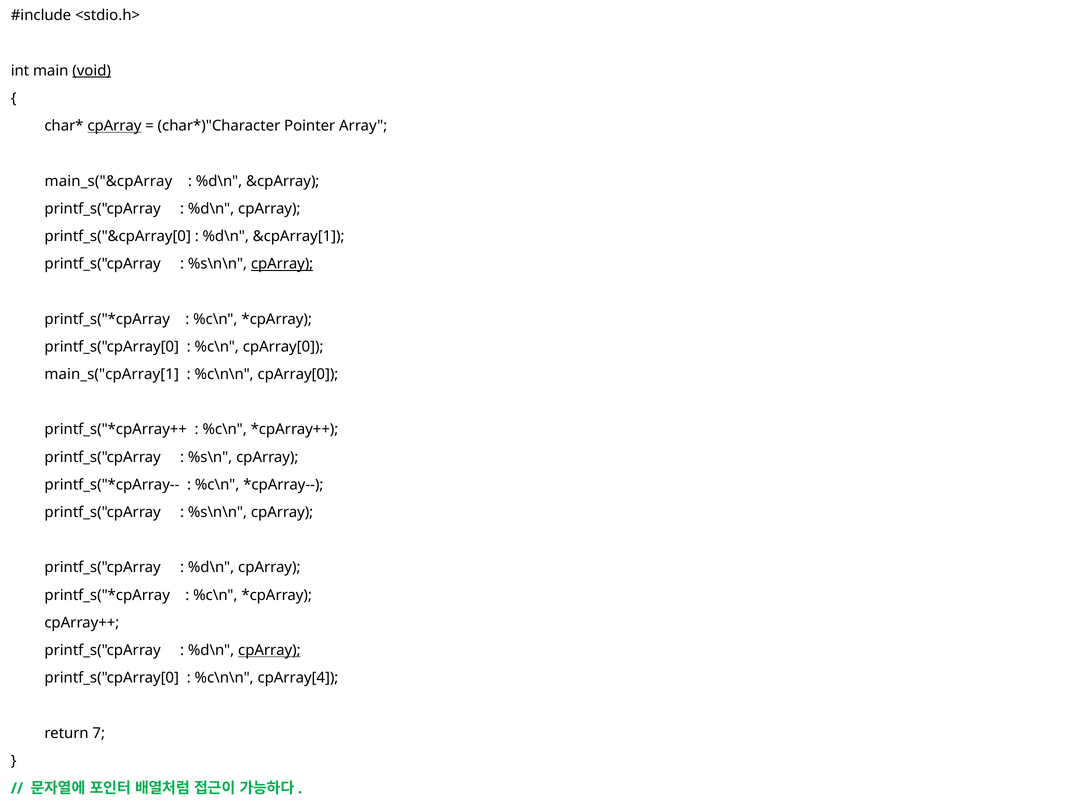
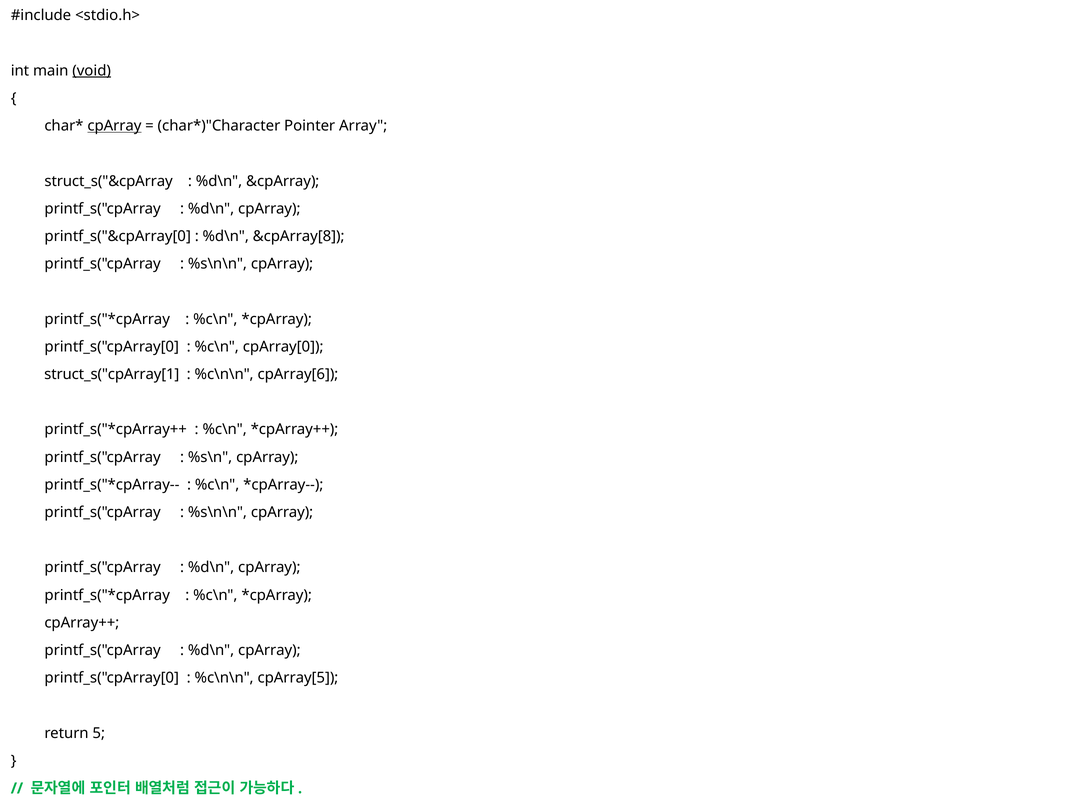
main_s("&cpArray: main_s("&cpArray -> struct_s("&cpArray
&cpArray[1: &cpArray[1 -> &cpArray[8
cpArray at (282, 264) underline: present -> none
main_s("cpArray[1: main_s("cpArray[1 -> struct_s("cpArray[1
%c\n\n cpArray[0: cpArray[0 -> cpArray[6
cpArray at (269, 651) underline: present -> none
cpArray[4: cpArray[4 -> cpArray[5
7: 7 -> 5
